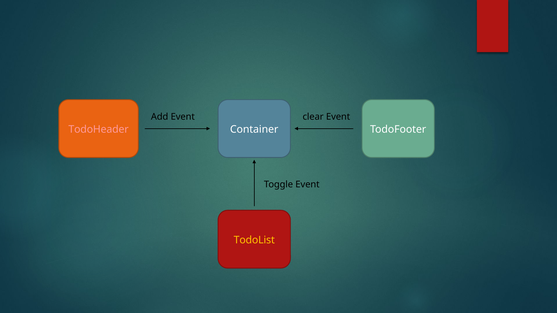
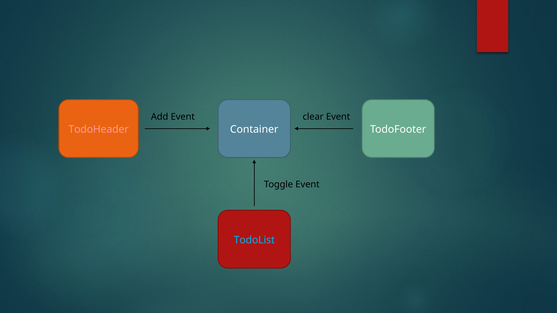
TodoList colour: yellow -> light blue
